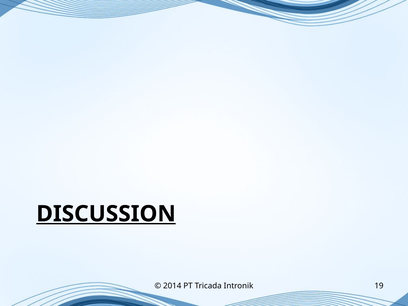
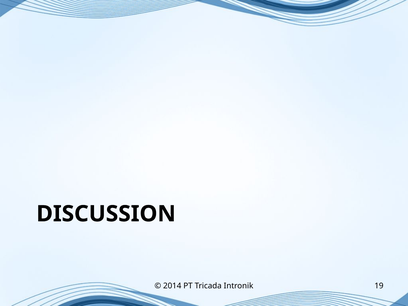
DISCUSSION underline: present -> none
